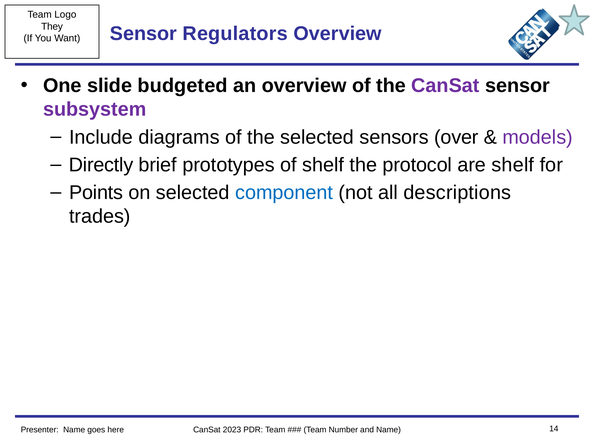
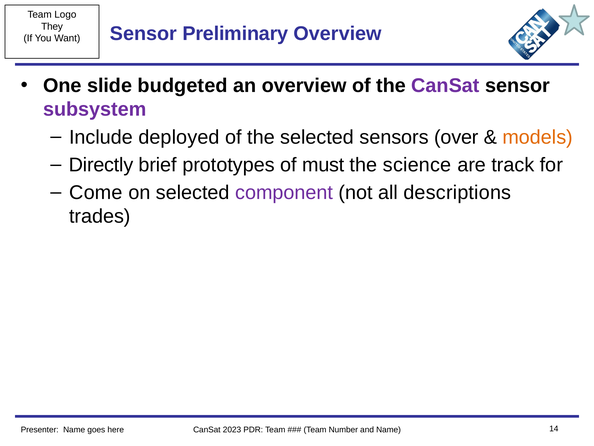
Regulators: Regulators -> Preliminary
diagrams: diagrams -> deployed
models colour: purple -> orange
of shelf: shelf -> must
protocol: protocol -> science
are shelf: shelf -> track
Points: Points -> Come
component colour: blue -> purple
